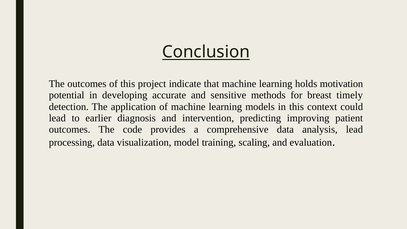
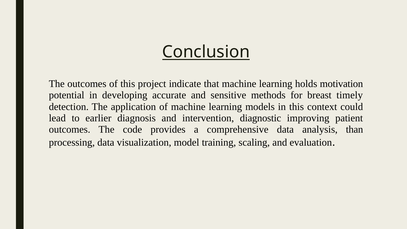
predicting: predicting -> diagnostic
analysis lead: lead -> than
